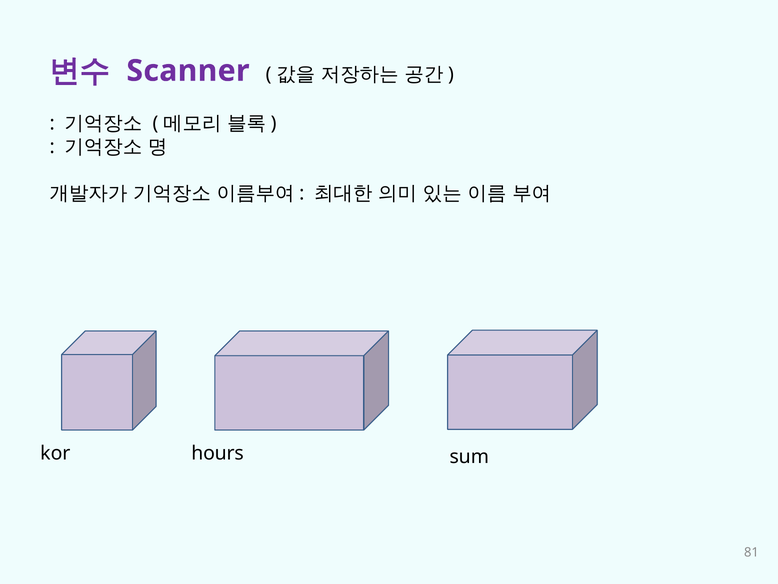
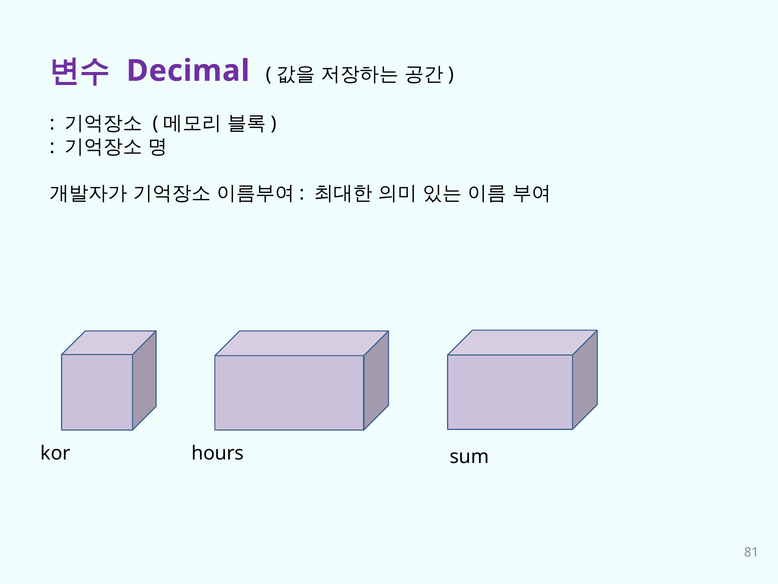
Scanner: Scanner -> Decimal
